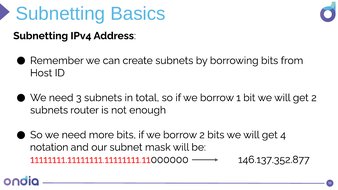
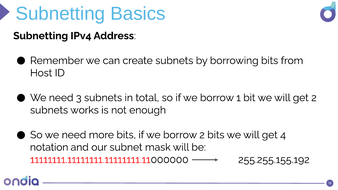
router: router -> works
146.137.352.877: 146.137.352.877 -> 255.255.155.192
